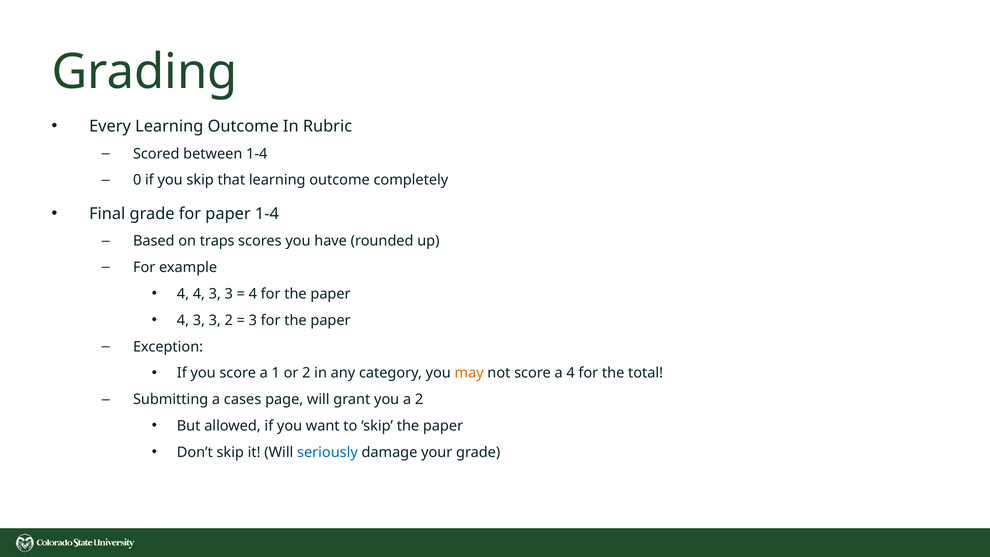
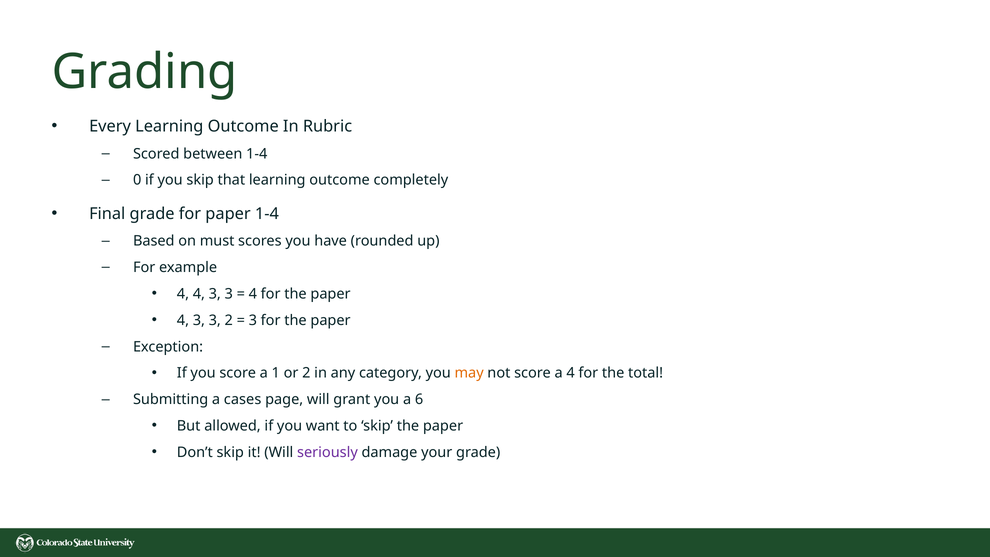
traps: traps -> must
a 2: 2 -> 6
seriously colour: blue -> purple
